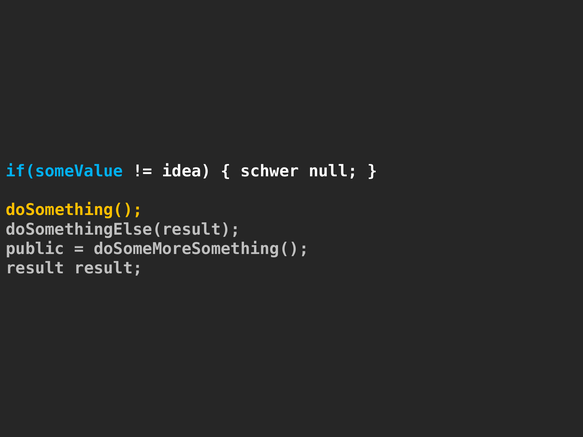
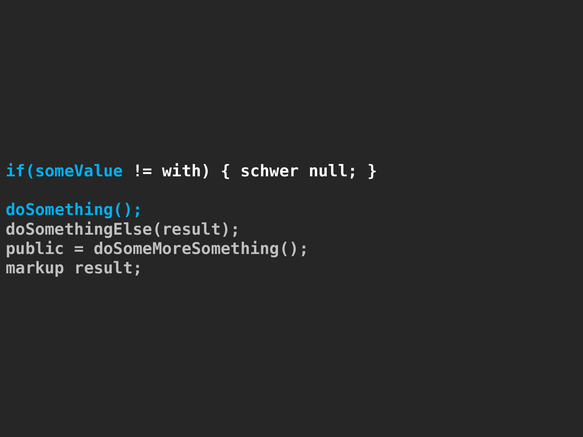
idea: idea -> with
doSomething( colour: yellow -> light blue
result at (35, 268): result -> markup
